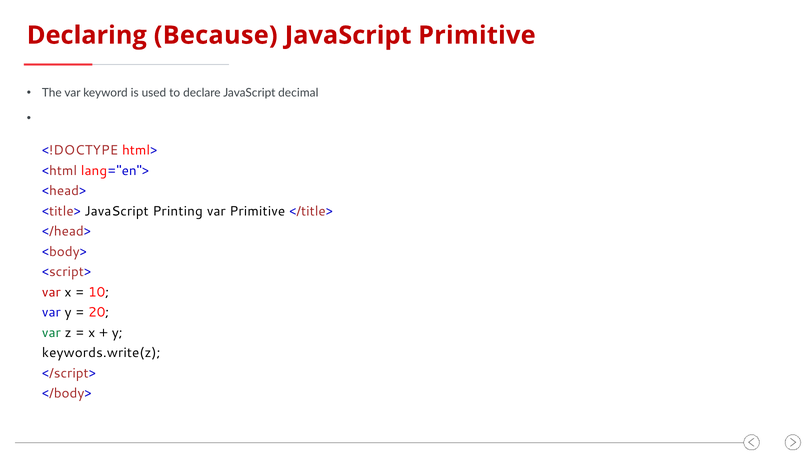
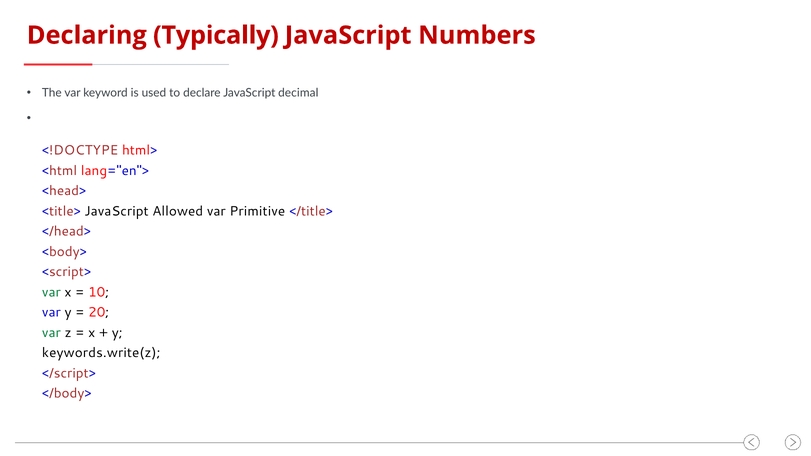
Because: Because -> Typically
JavaScript Primitive: Primitive -> Numbers
Printing: Printing -> Allowed
var at (51, 292) colour: red -> green
